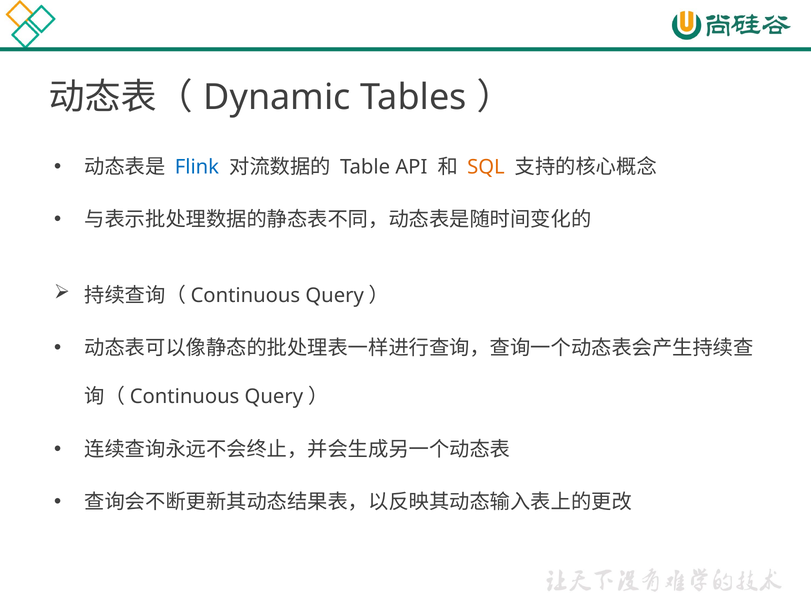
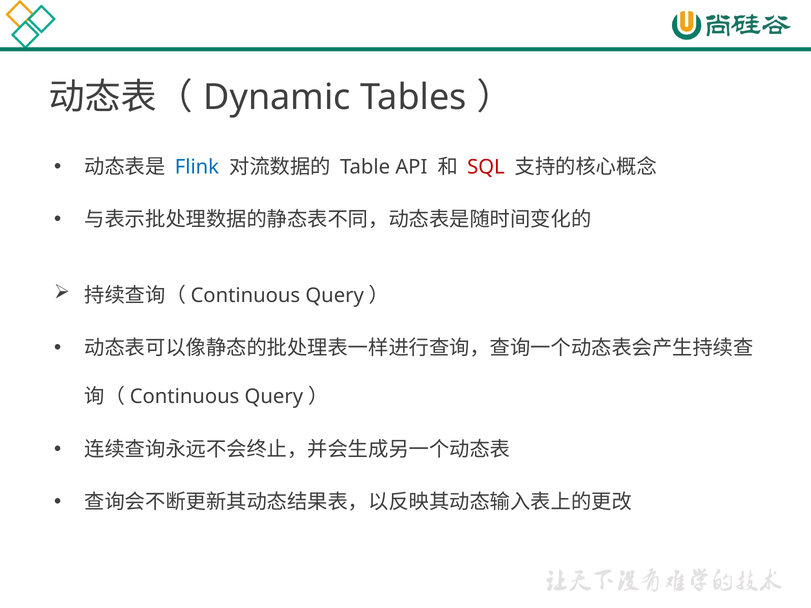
SQL colour: orange -> red
